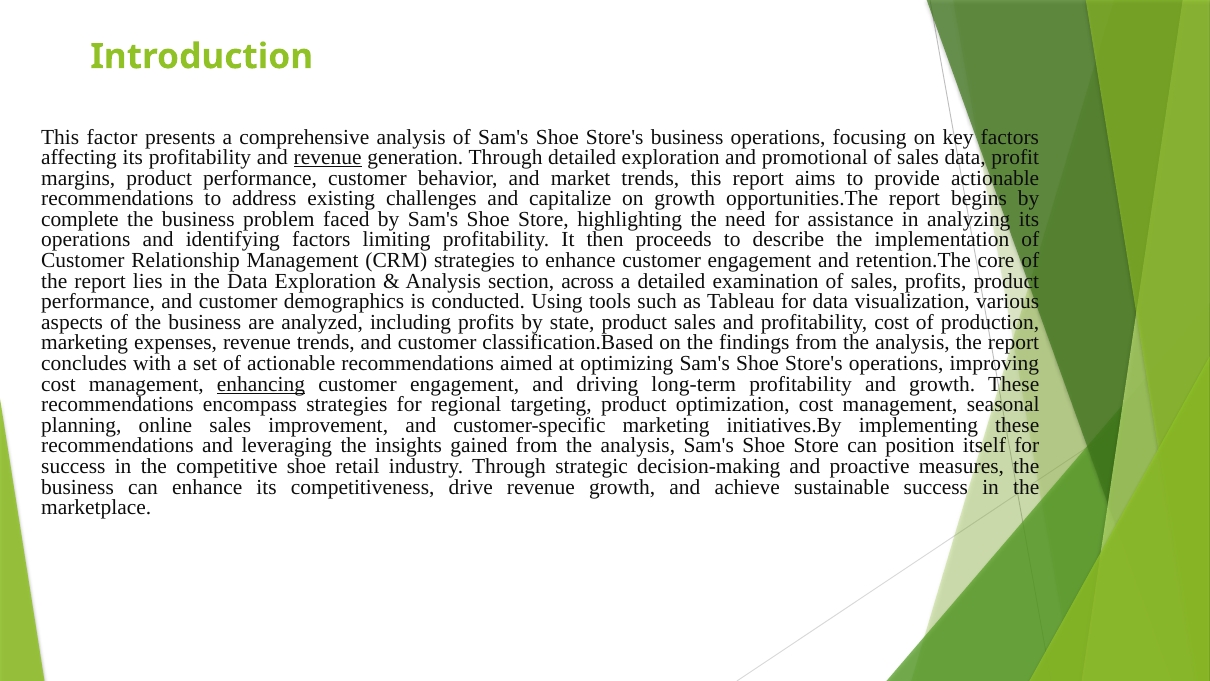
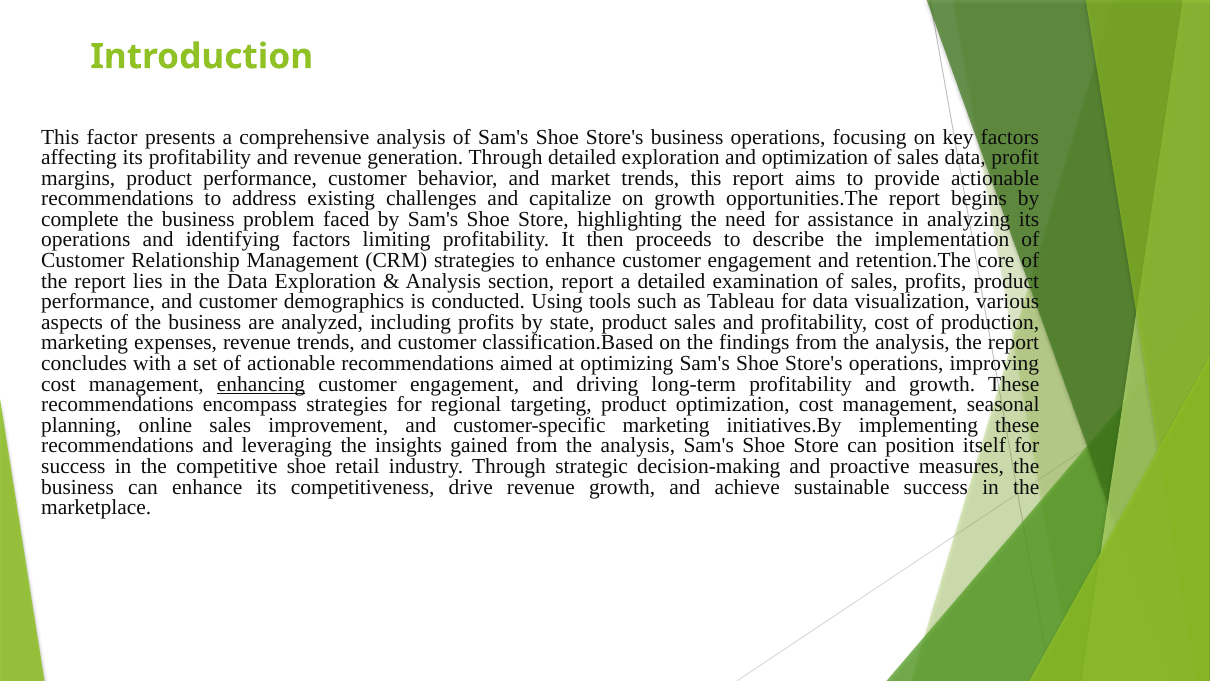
revenue at (328, 157) underline: present -> none
and promotional: promotional -> optimization
section across: across -> report
